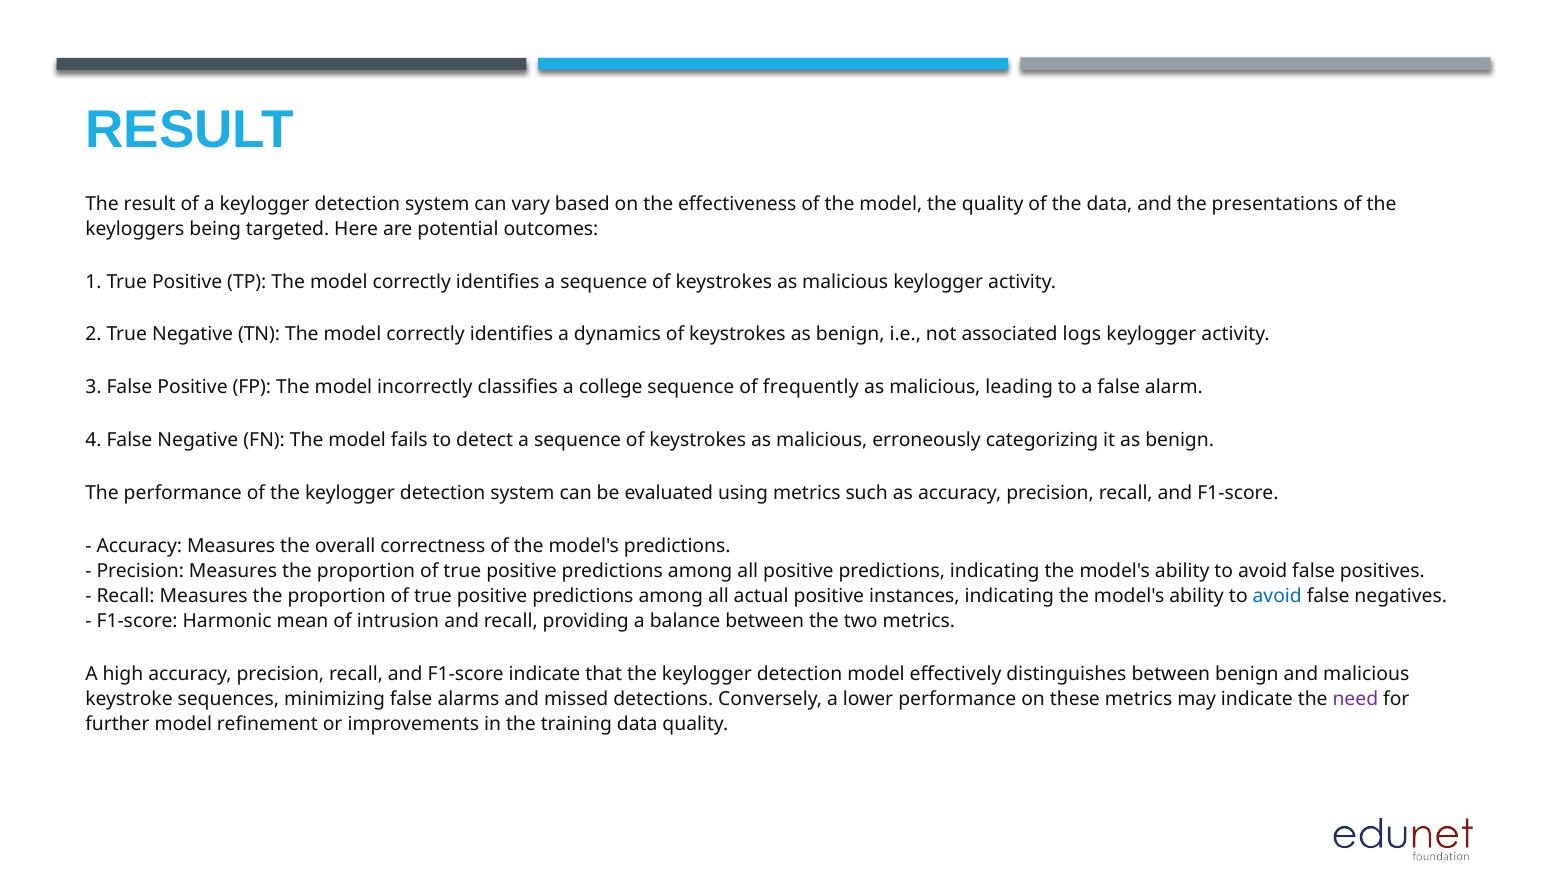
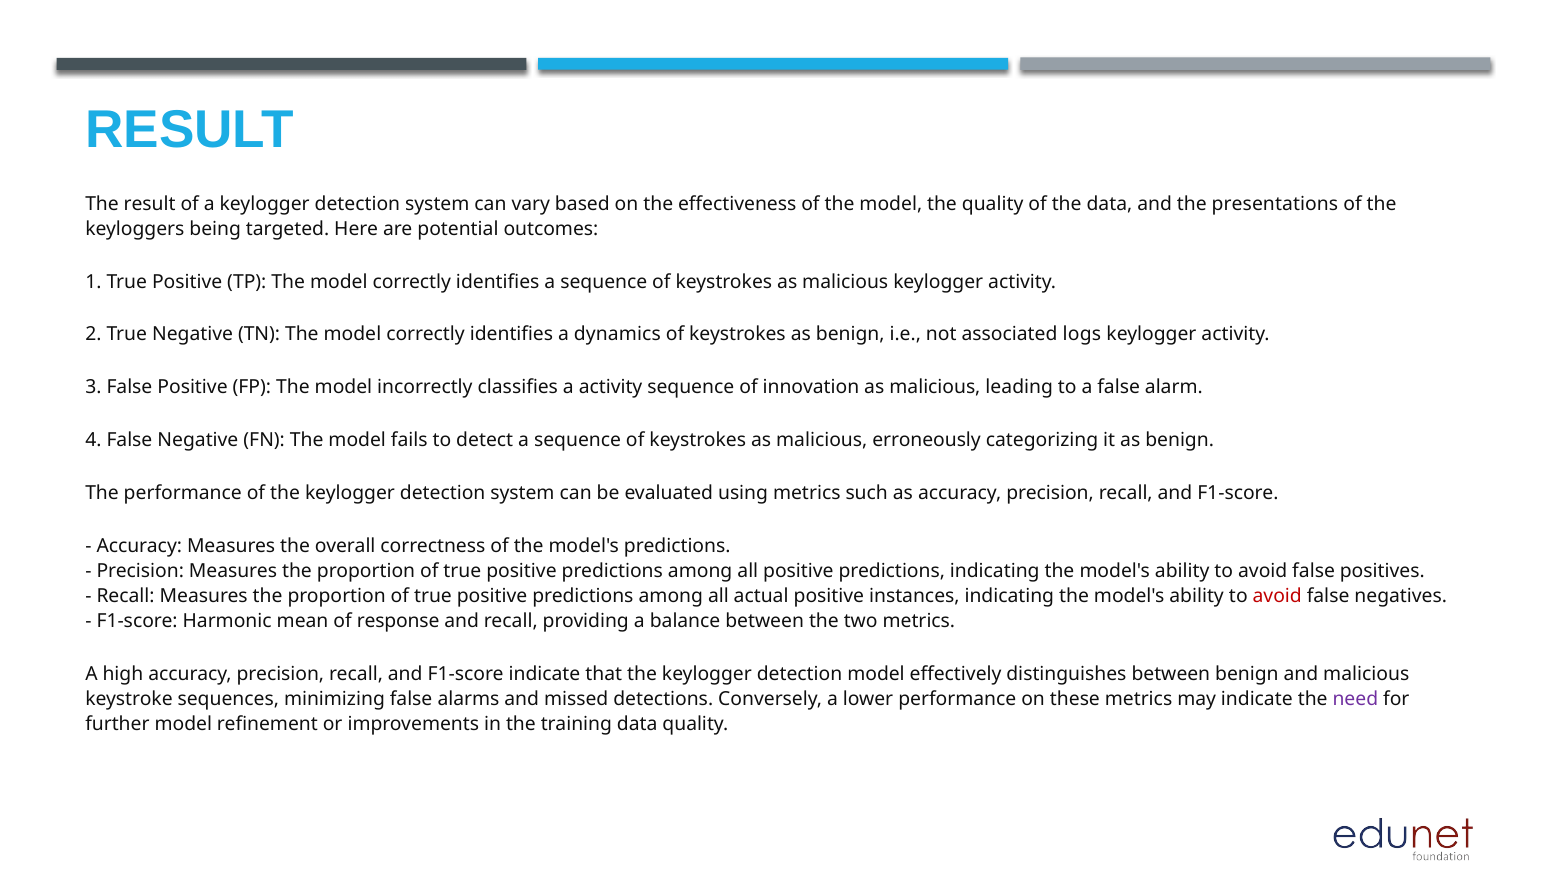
a college: college -> activity
frequently: frequently -> innovation
avoid at (1277, 596) colour: blue -> red
intrusion: intrusion -> response
